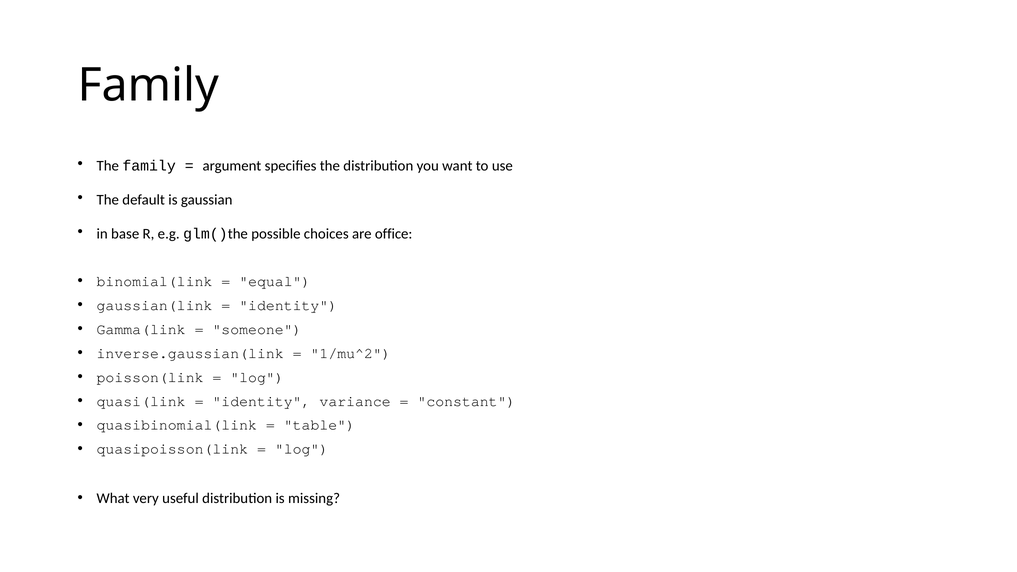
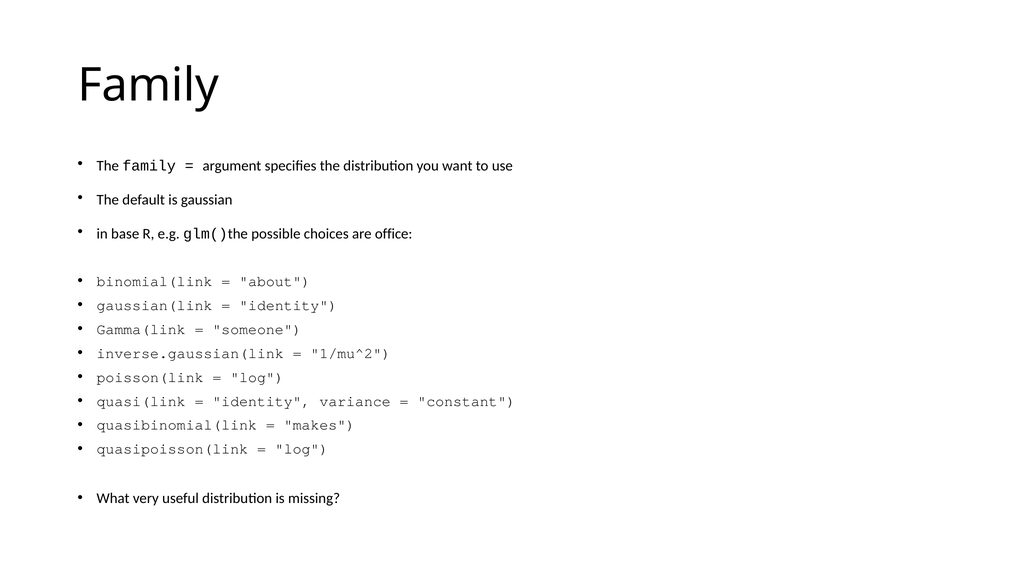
equal: equal -> about
table: table -> makes
